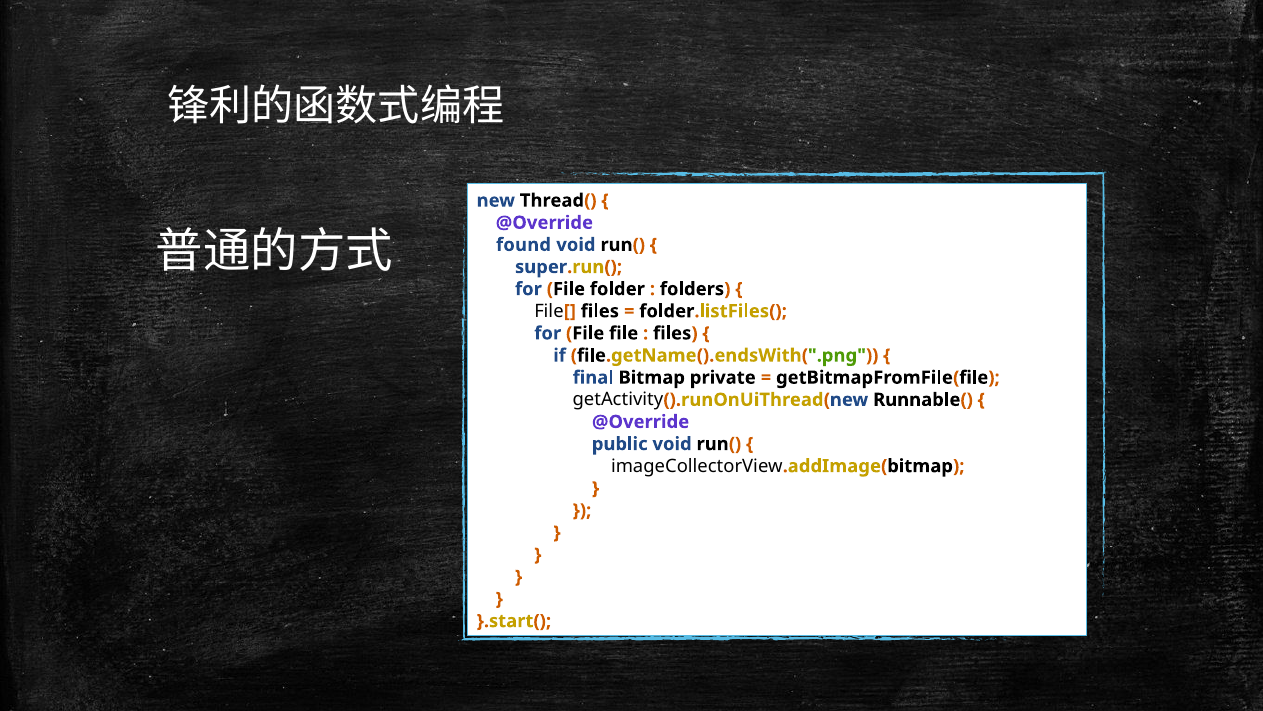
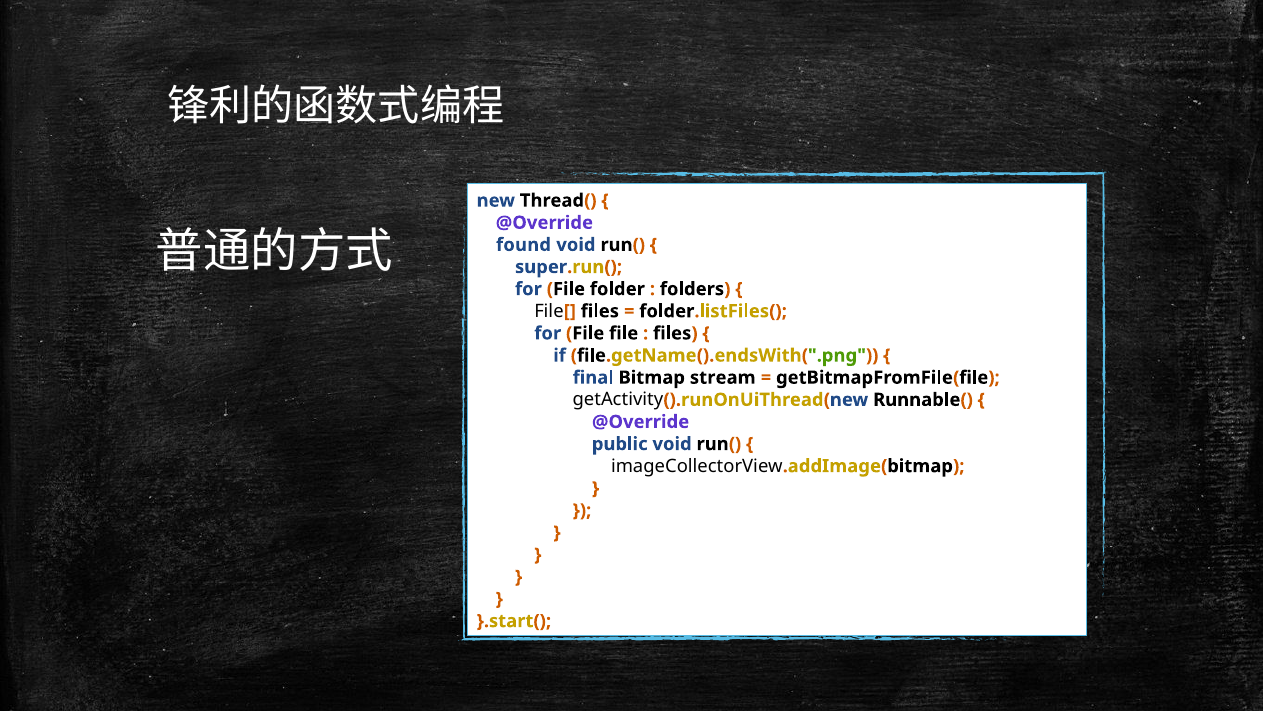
private: private -> stream
